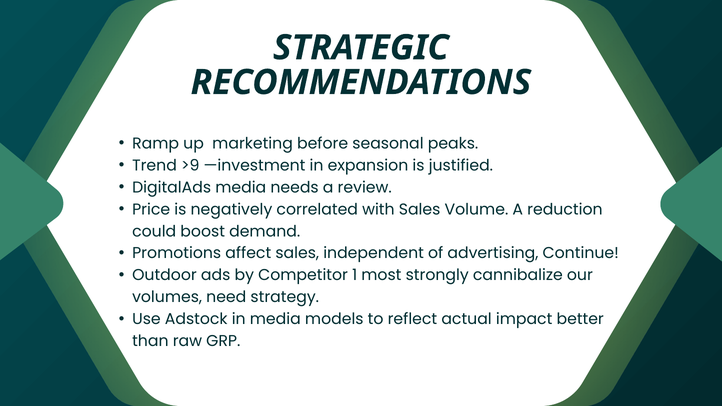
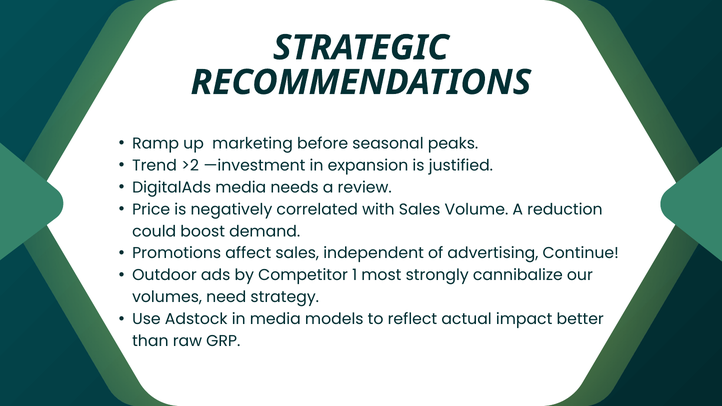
>9: >9 -> >2
